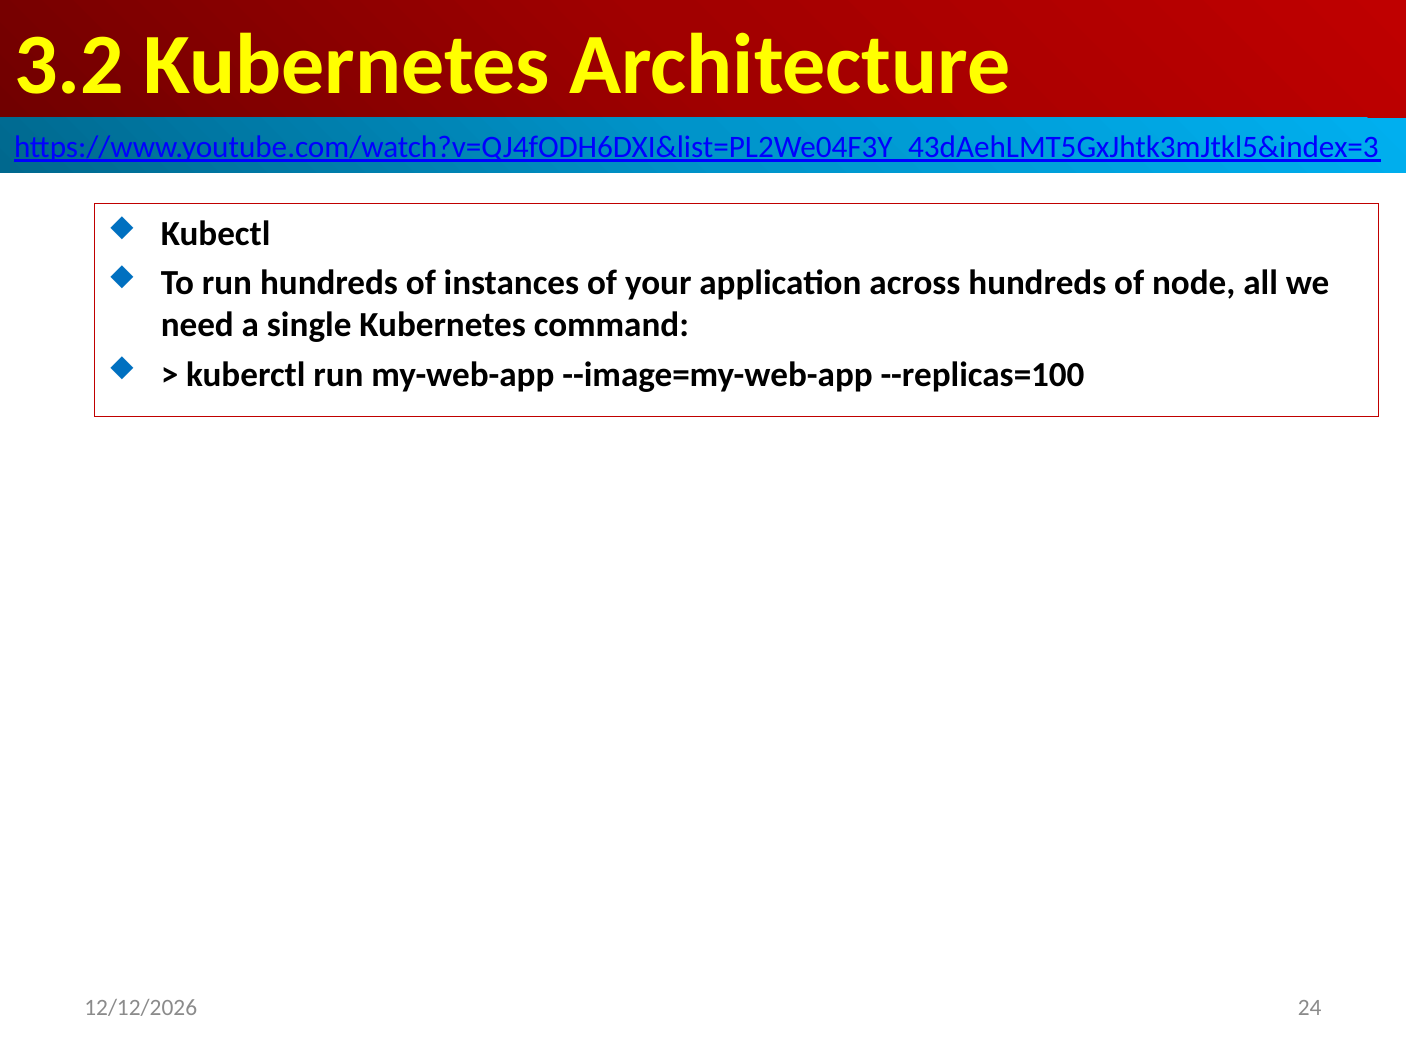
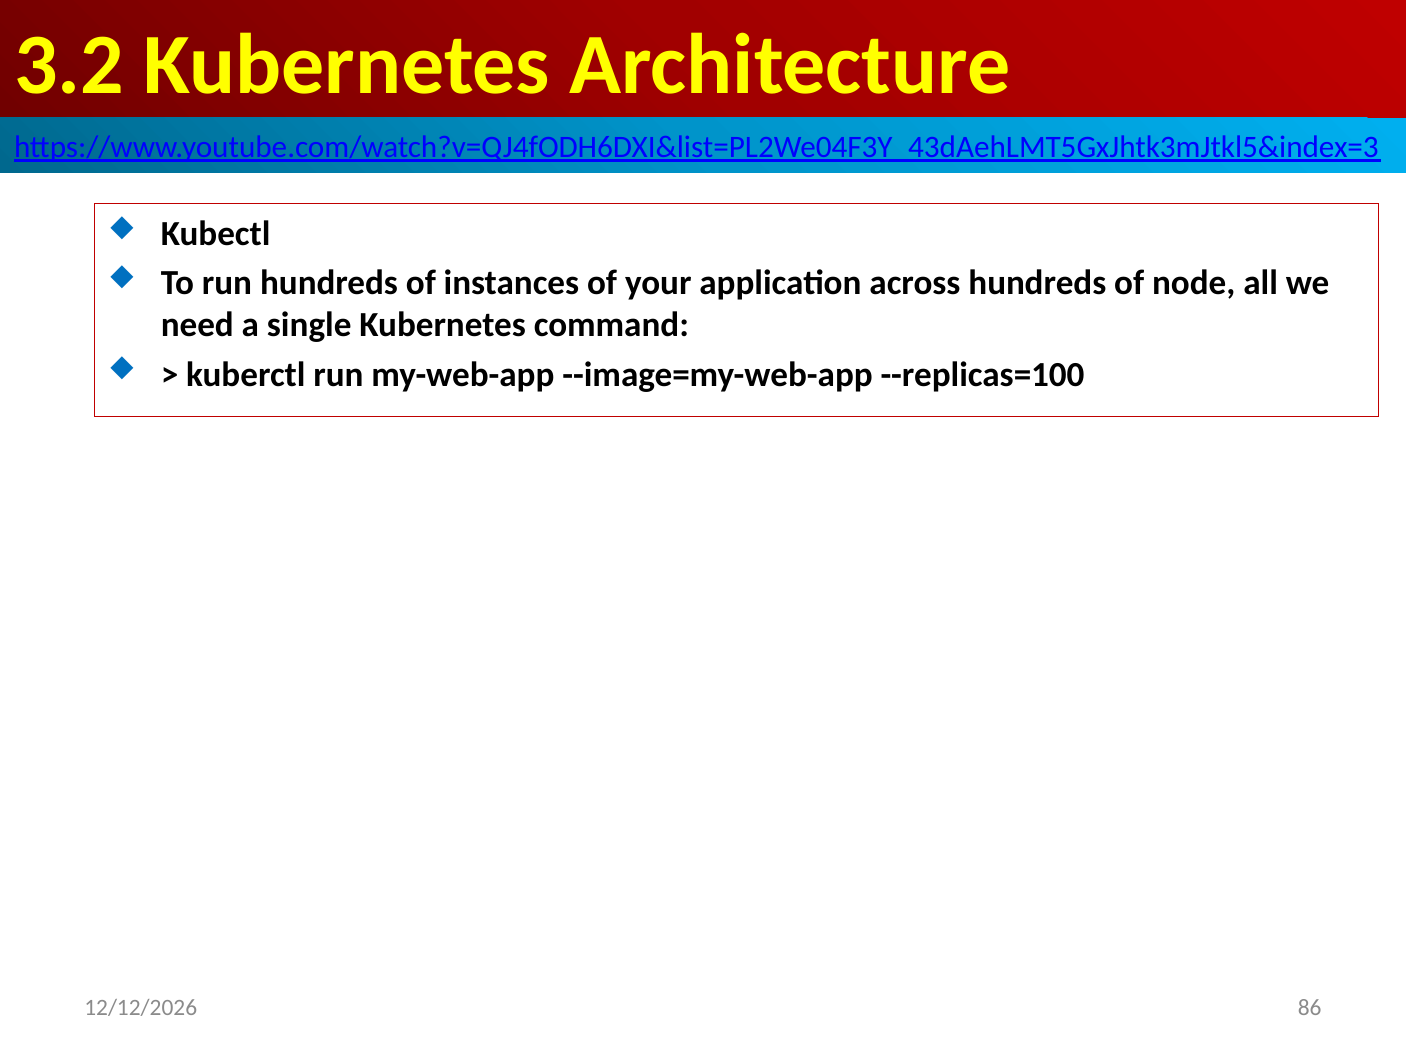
24: 24 -> 86
